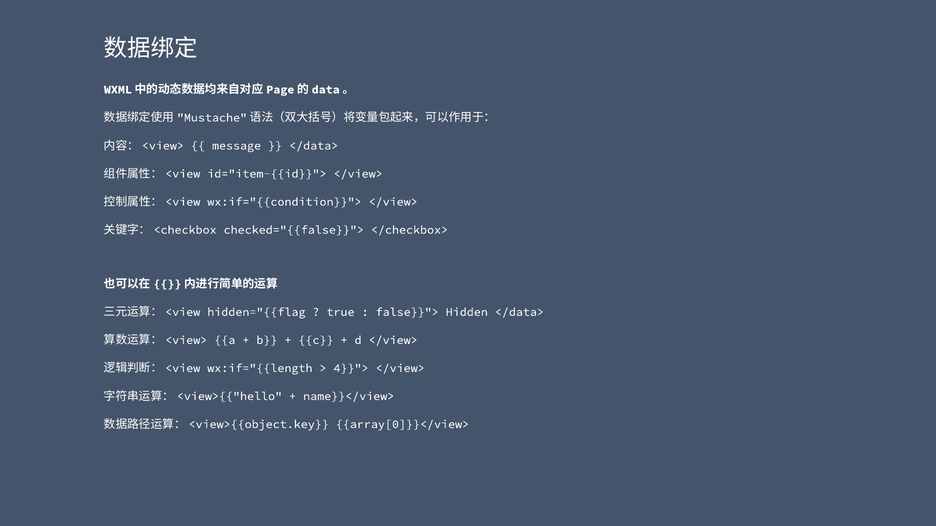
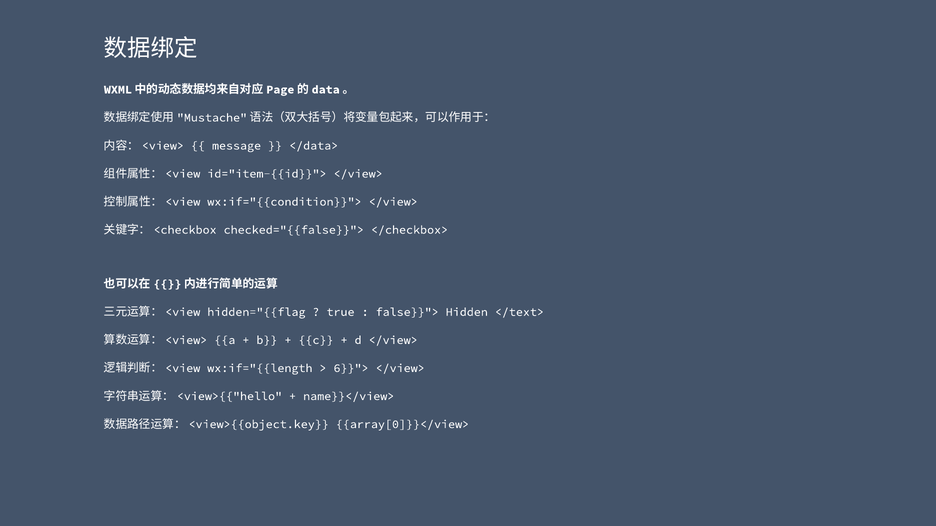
Hidden </data>: </data> -> </text>
4}}">: 4}}"> -> 6}}">
